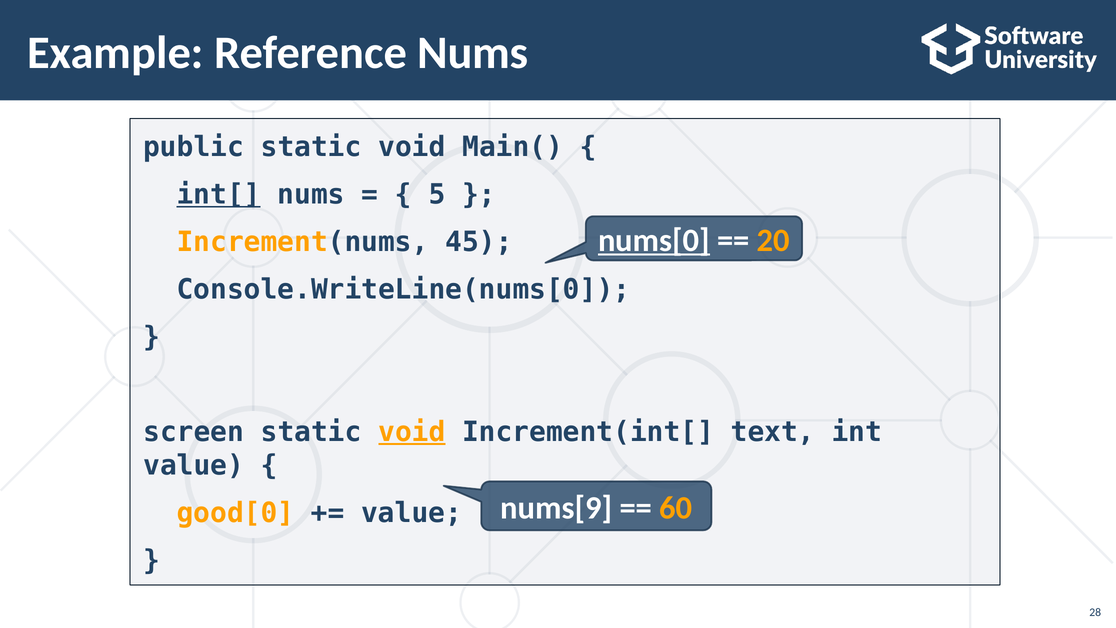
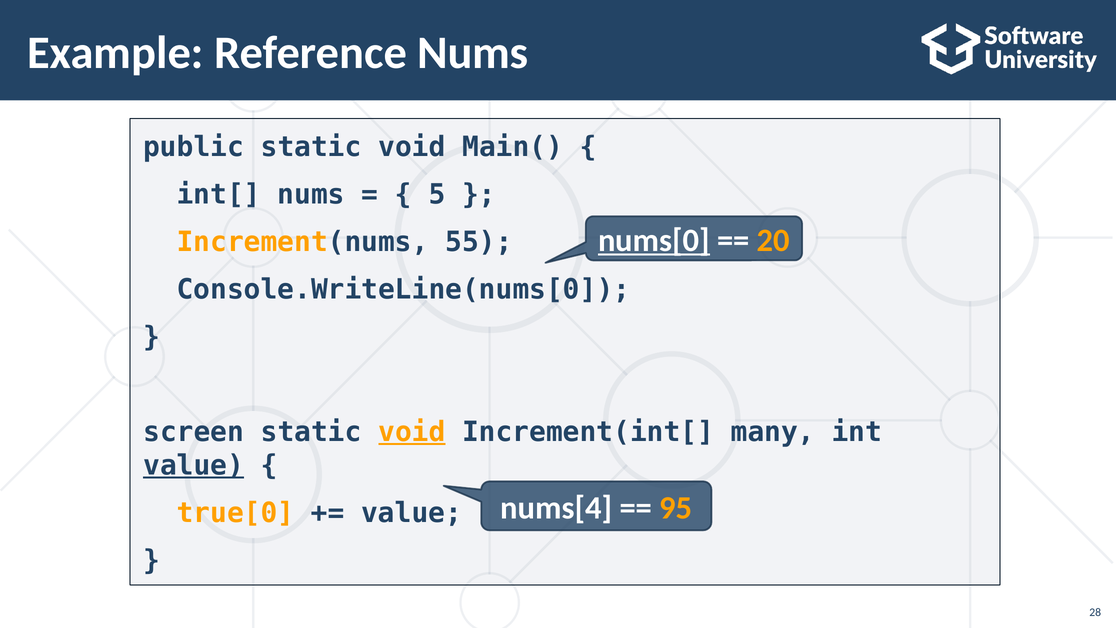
int[ underline: present -> none
45: 45 -> 55
text: text -> many
value at (194, 465) underline: none -> present
nums[9: nums[9 -> nums[4
60: 60 -> 95
good[0: good[0 -> true[0
